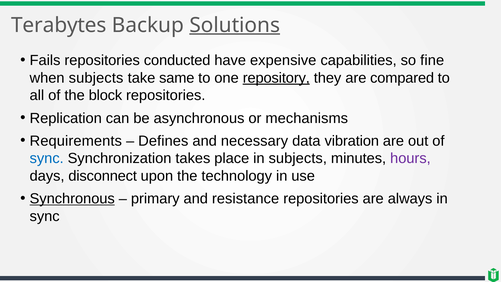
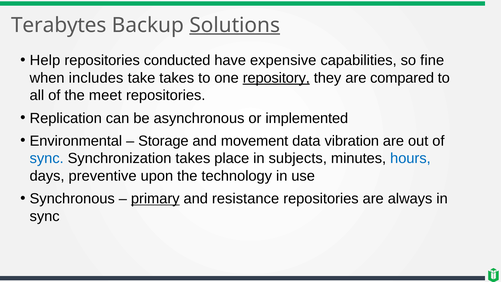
Fails: Fails -> Help
when subjects: subjects -> includes
take same: same -> takes
block: block -> meet
mechanisms: mechanisms -> implemented
Requirements: Requirements -> Environmental
Defines: Defines -> Storage
necessary: necessary -> movement
hours colour: purple -> blue
disconnect: disconnect -> preventive
Synchronous underline: present -> none
primary underline: none -> present
